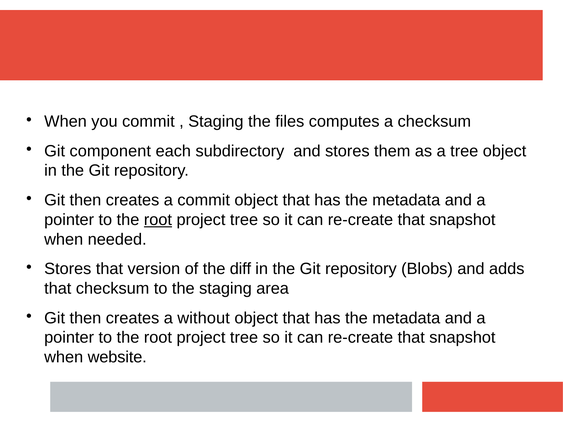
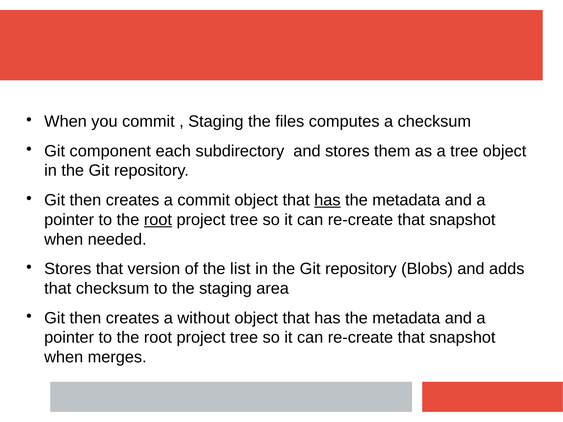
has at (327, 200) underline: none -> present
diff: diff -> list
website: website -> merges
